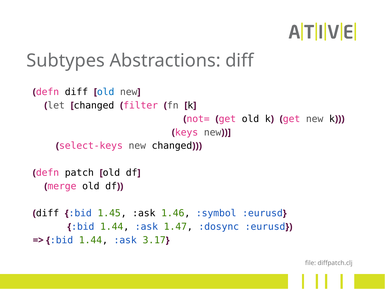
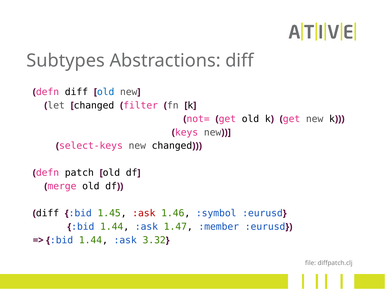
:ask at (144, 213) colour: black -> red
:dosync: :dosync -> :member
3.17: 3.17 -> 3.32
